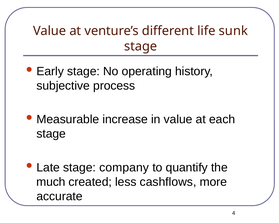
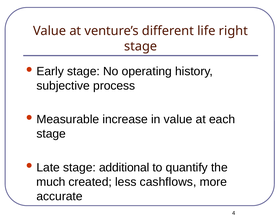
sunk: sunk -> right
company: company -> additional
